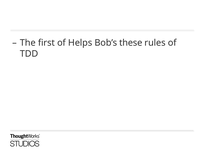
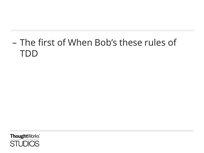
Helps: Helps -> When
